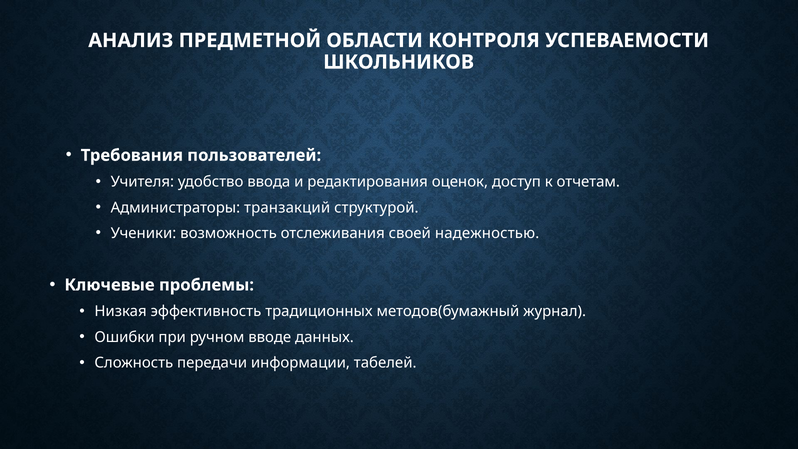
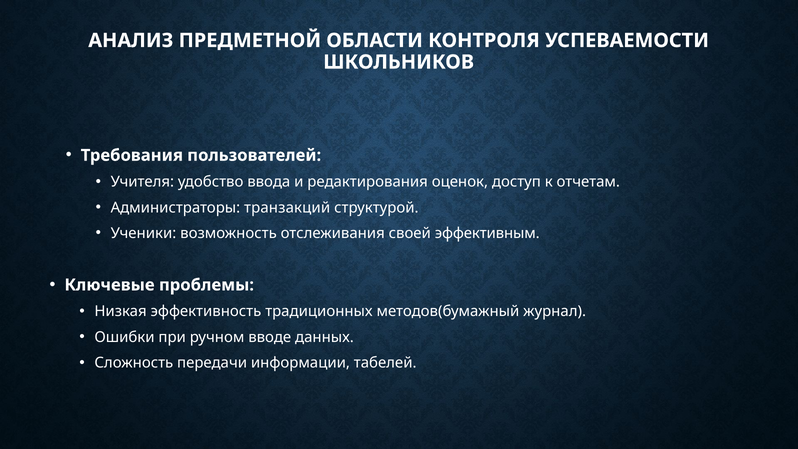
надежностью: надежностью -> эффективным
